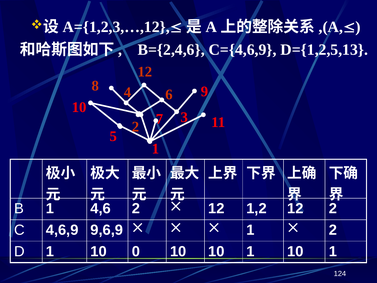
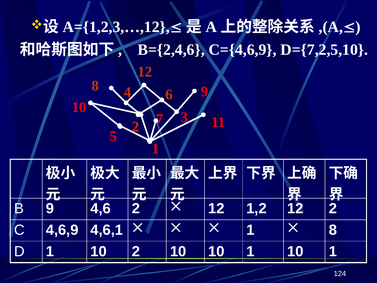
D={1,2,5,13: D={1,2,5,13 -> D={7,2,5,10
B 1: 1 -> 9
9,6,9: 9,6,9 -> 4,6,1
2 at (333, 230): 2 -> 8
10 0: 0 -> 2
